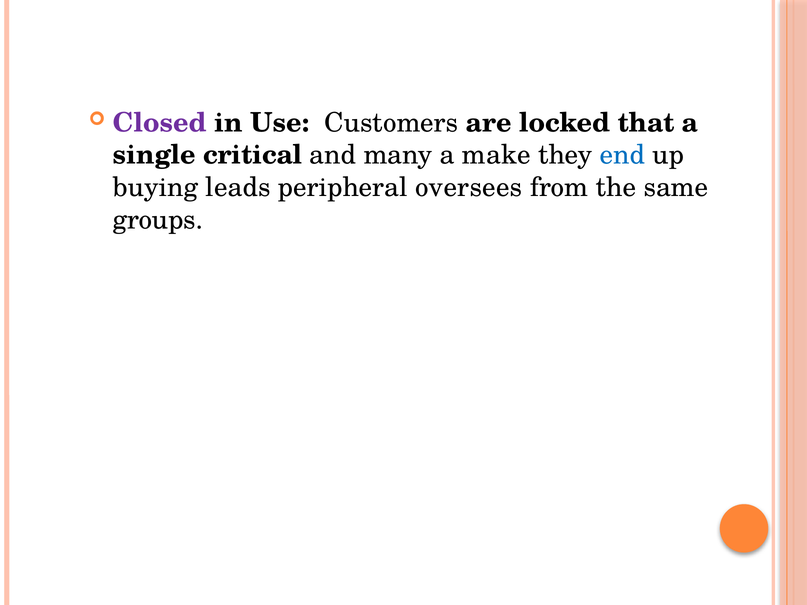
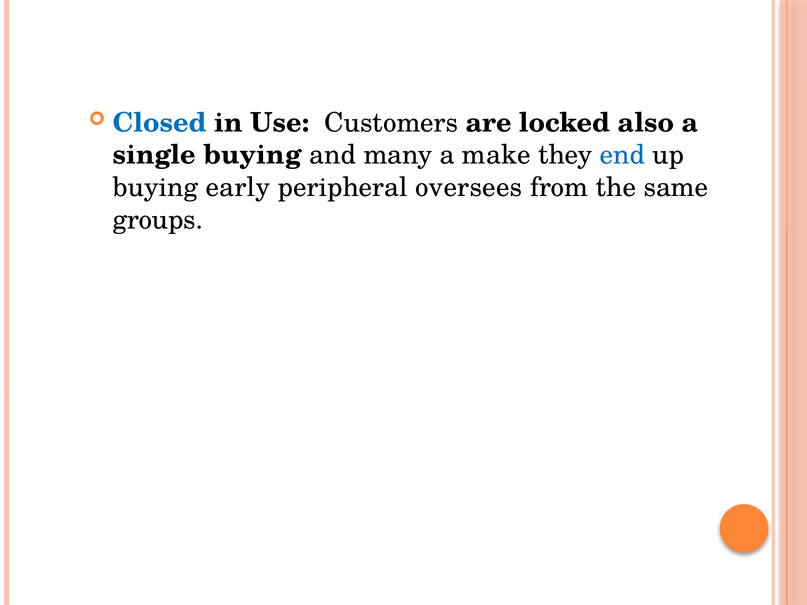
Closed colour: purple -> blue
that: that -> also
single critical: critical -> buying
leads: leads -> early
